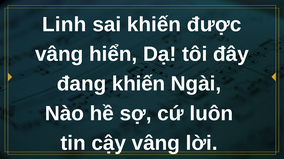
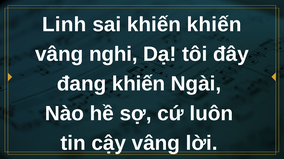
khiến được: được -> khiến
hiển: hiển -> nghi
